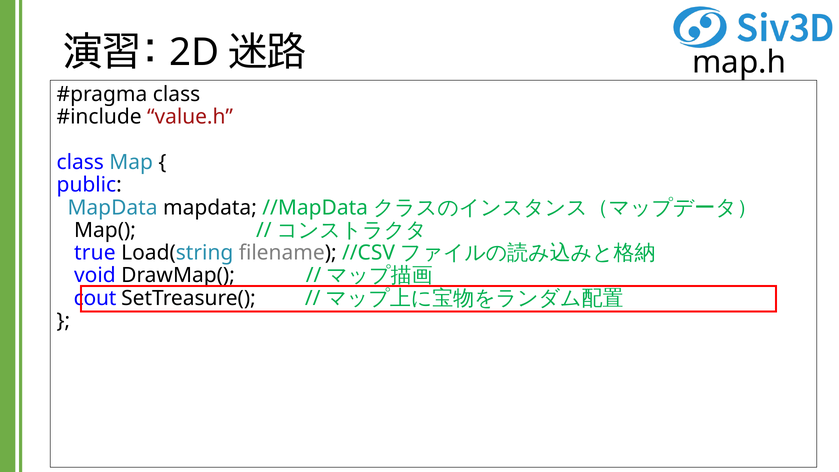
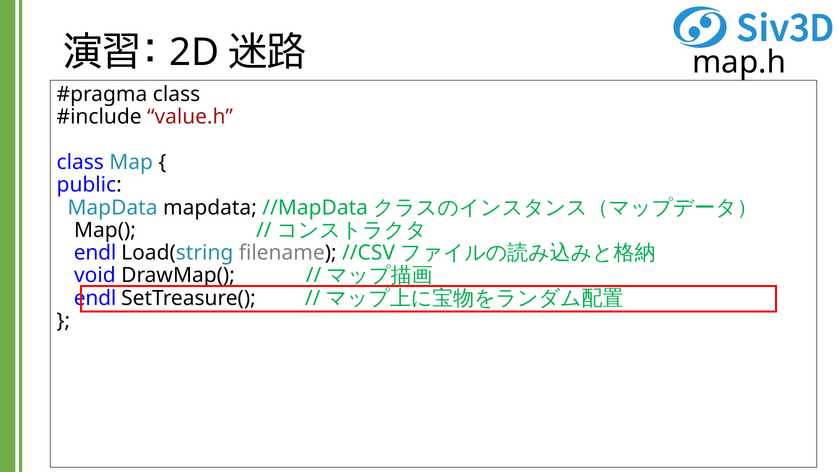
true at (95, 253): true -> endl
cout at (95, 298): cout -> endl
